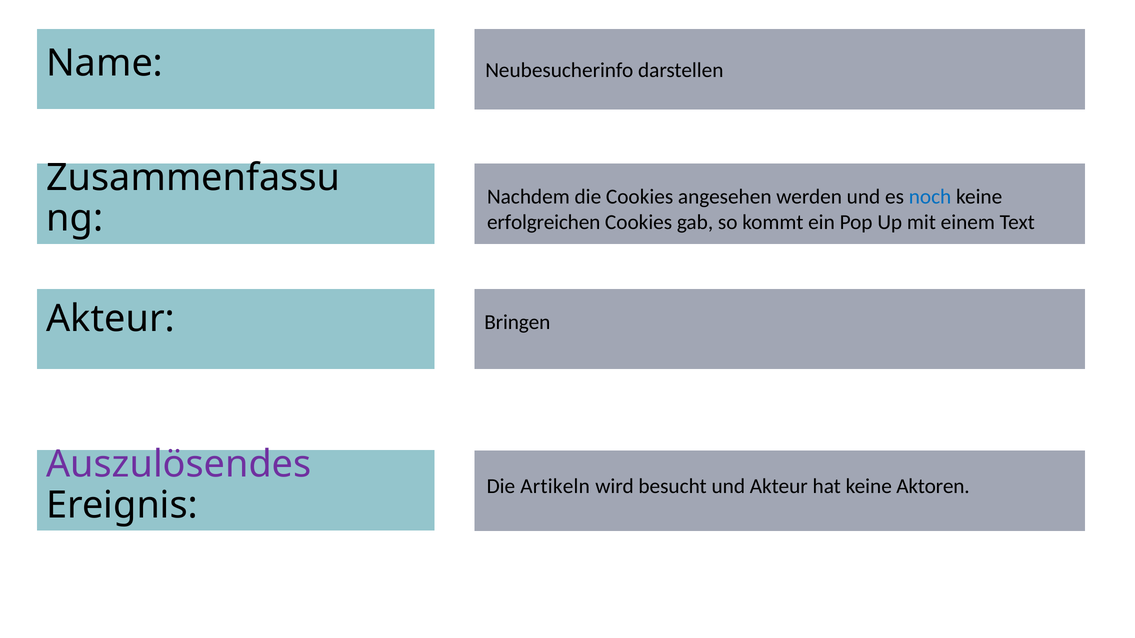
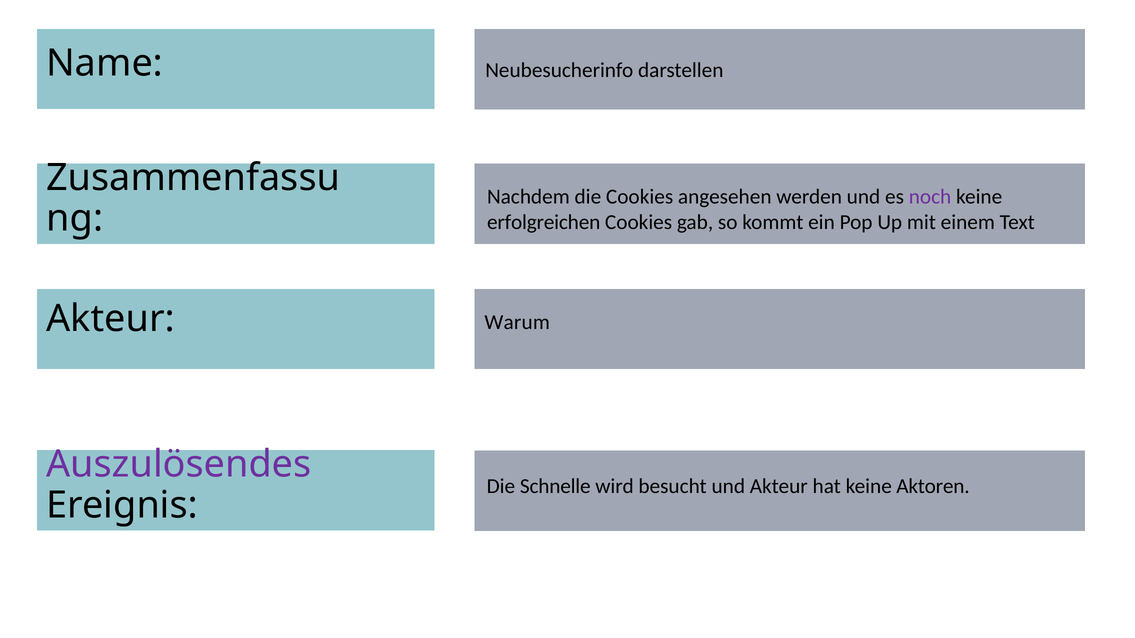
noch colour: blue -> purple
Bringen: Bringen -> Warum
Artikeln: Artikeln -> Schnelle
